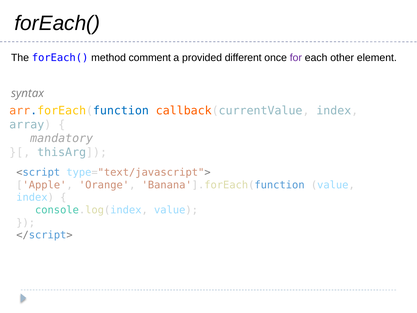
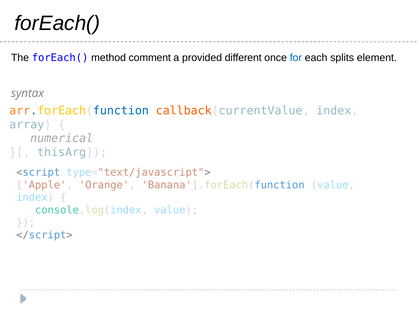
for colour: purple -> blue
other: other -> splits
mandatory: mandatory -> numerical
